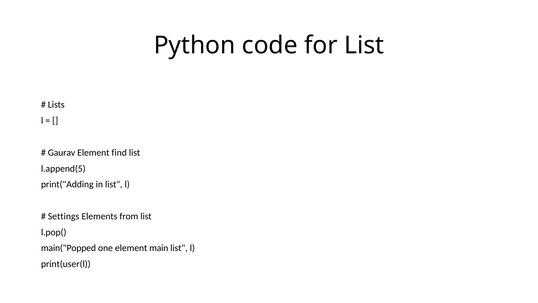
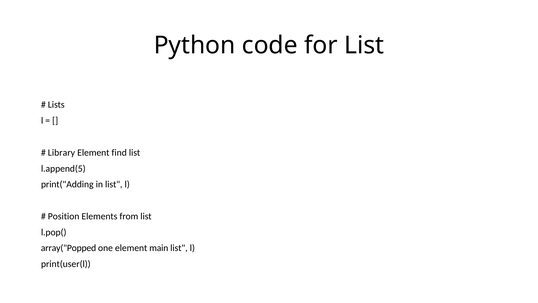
Gaurav: Gaurav -> Library
Settings: Settings -> Position
main("Popped: main("Popped -> array("Popped
